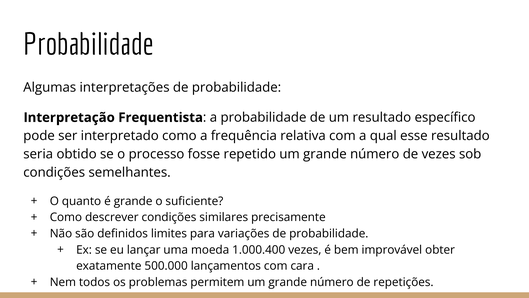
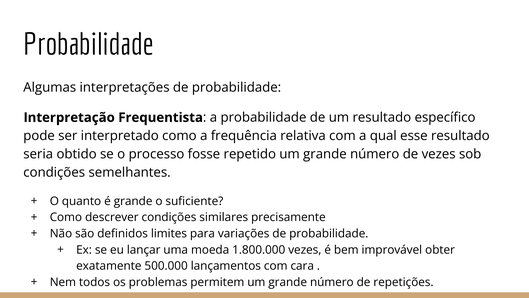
1.000.400: 1.000.400 -> 1.800.000
